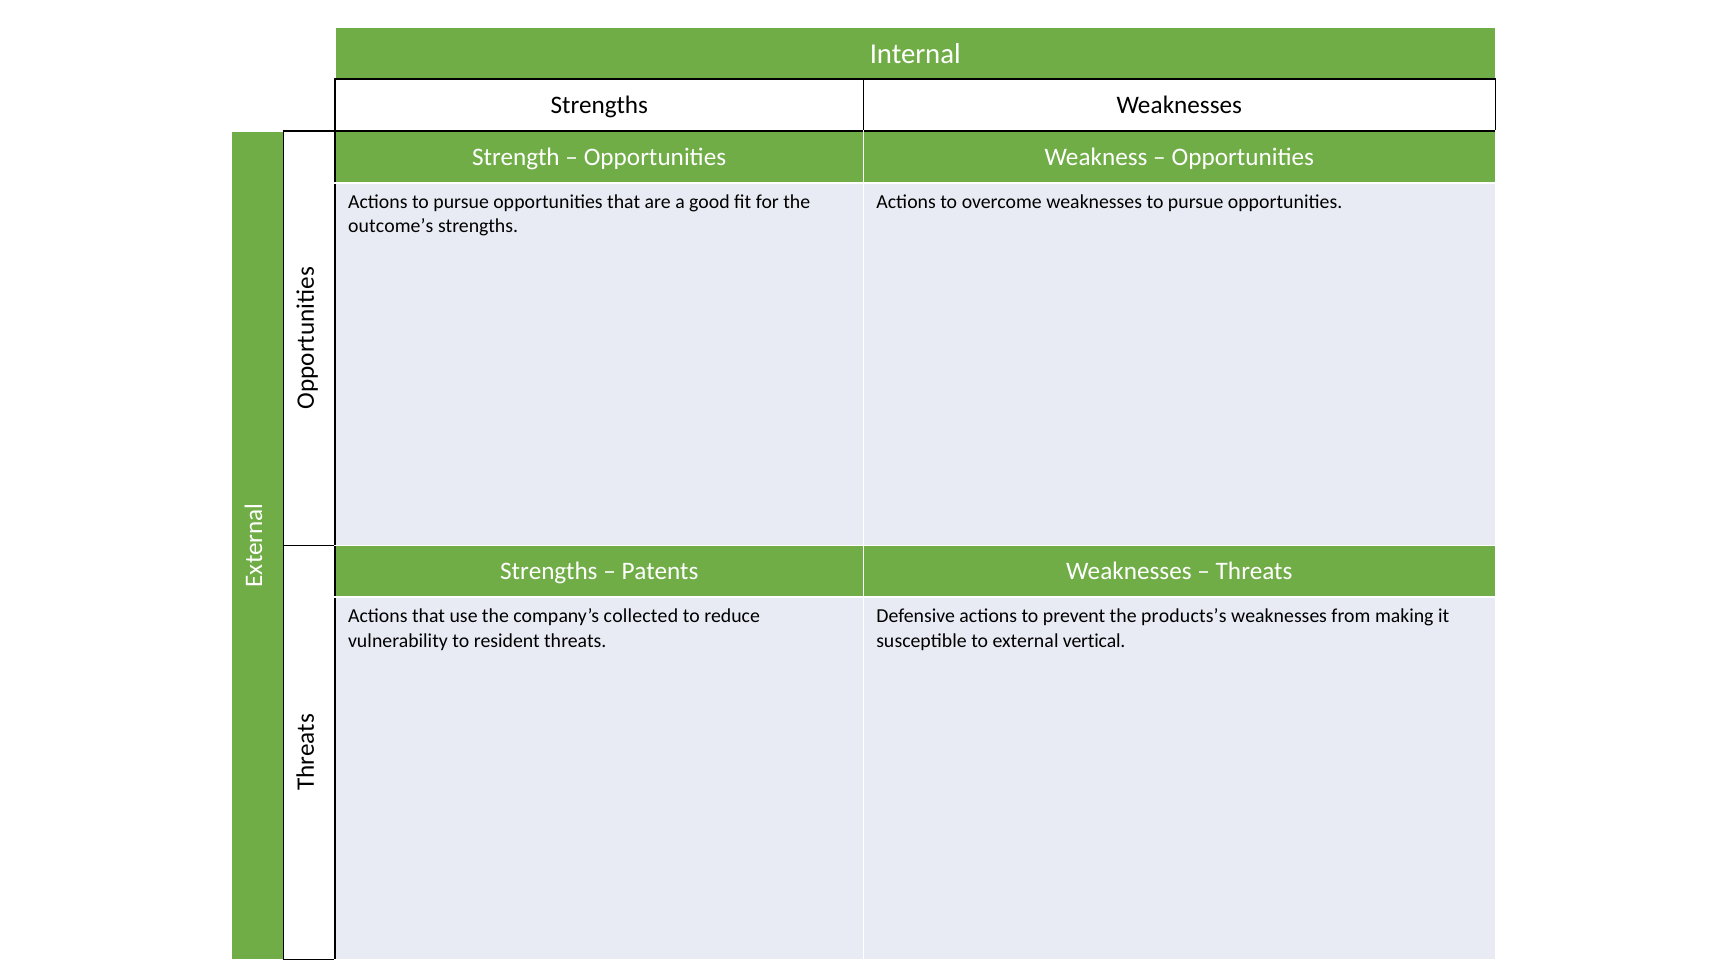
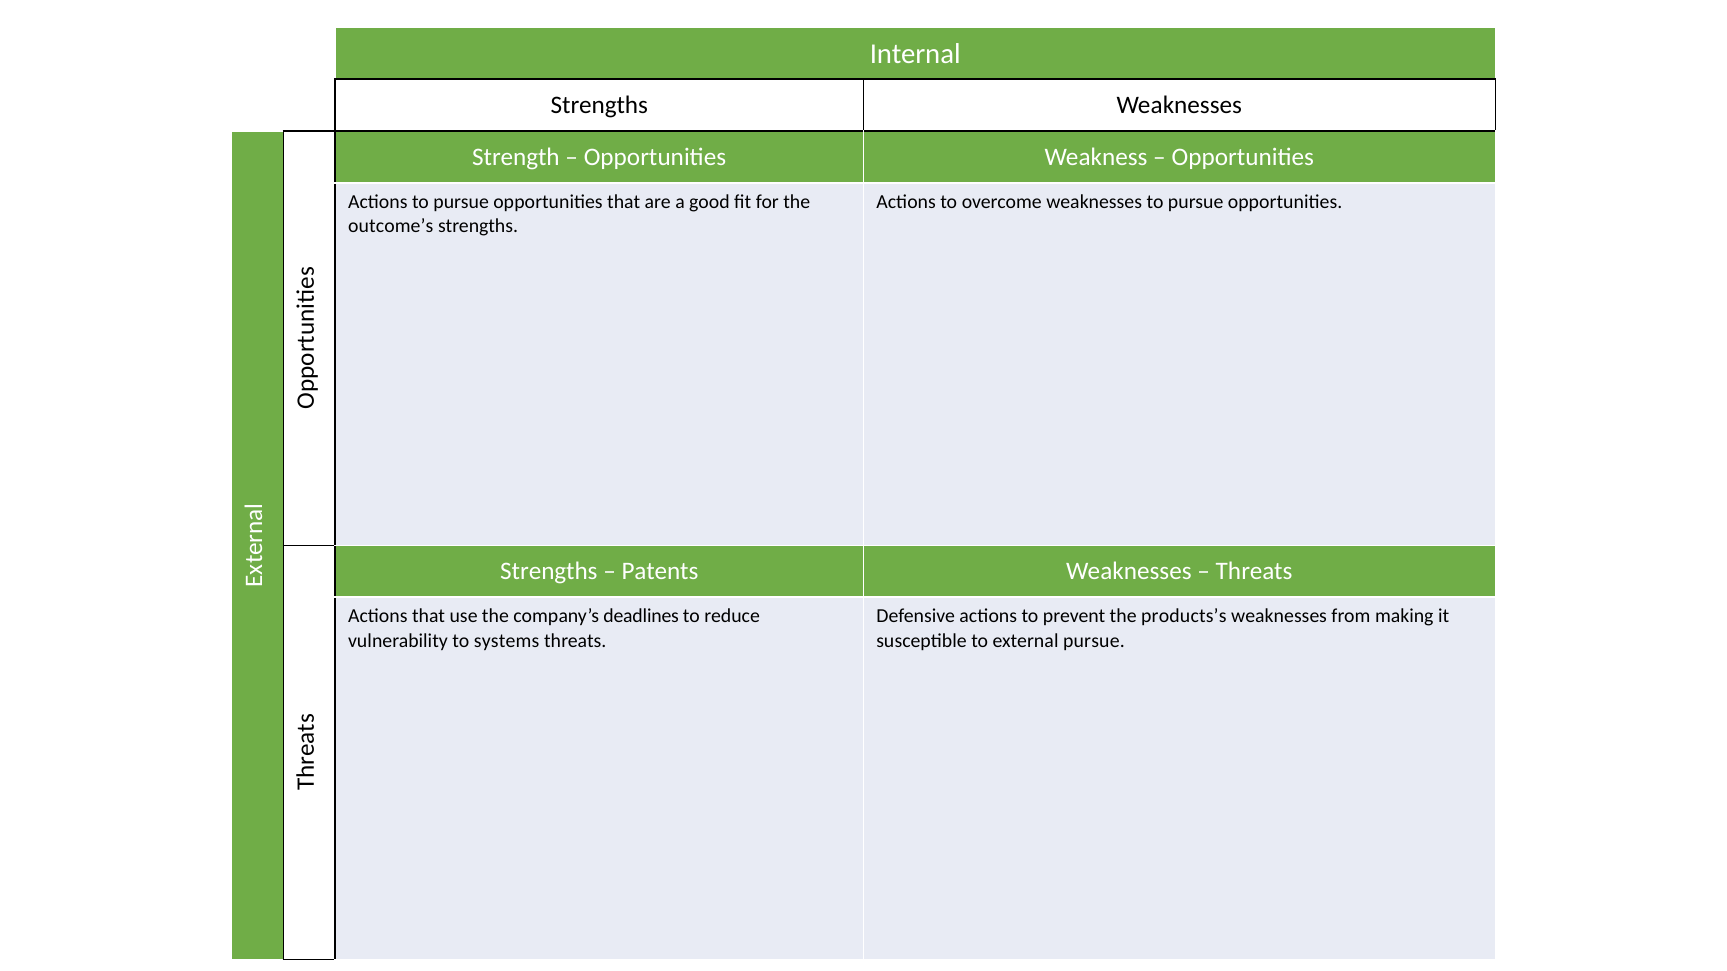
collected: collected -> deadlines
resident: resident -> systems
external vertical: vertical -> pursue
